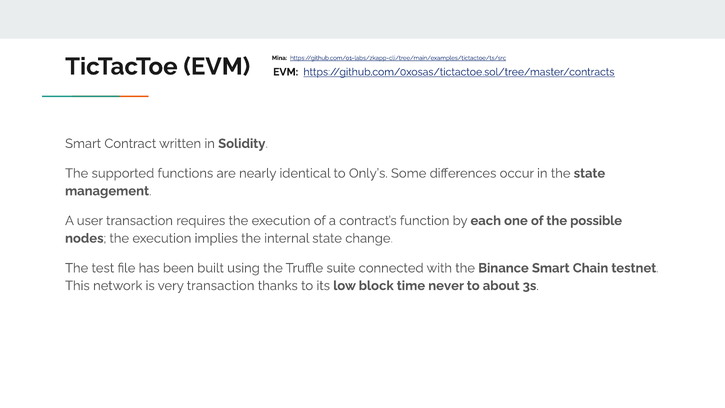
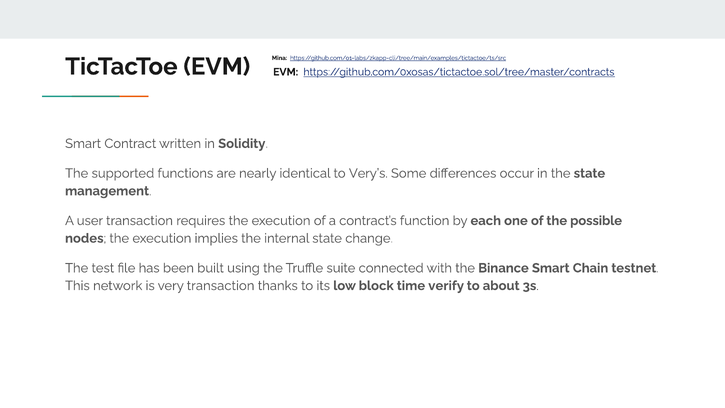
Only’s: Only’s -> Very’s
never: never -> verify
